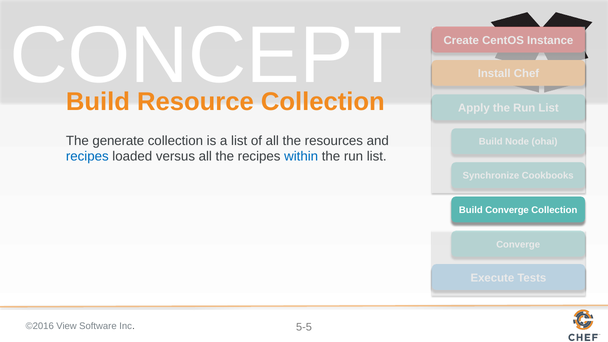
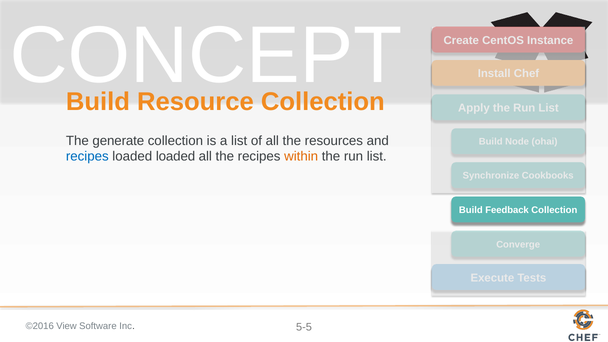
loaded versus: versus -> loaded
within colour: blue -> orange
Build Converge: Converge -> Feedback
